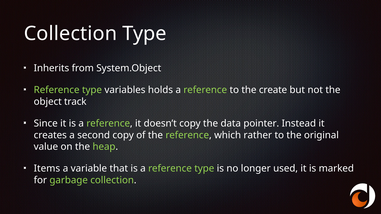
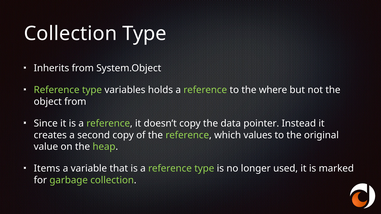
create: create -> where
object track: track -> from
rather: rather -> values
